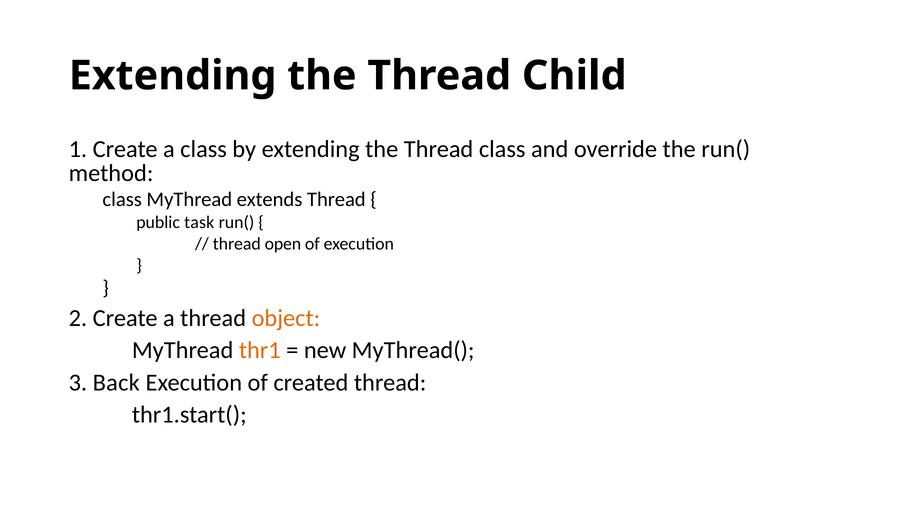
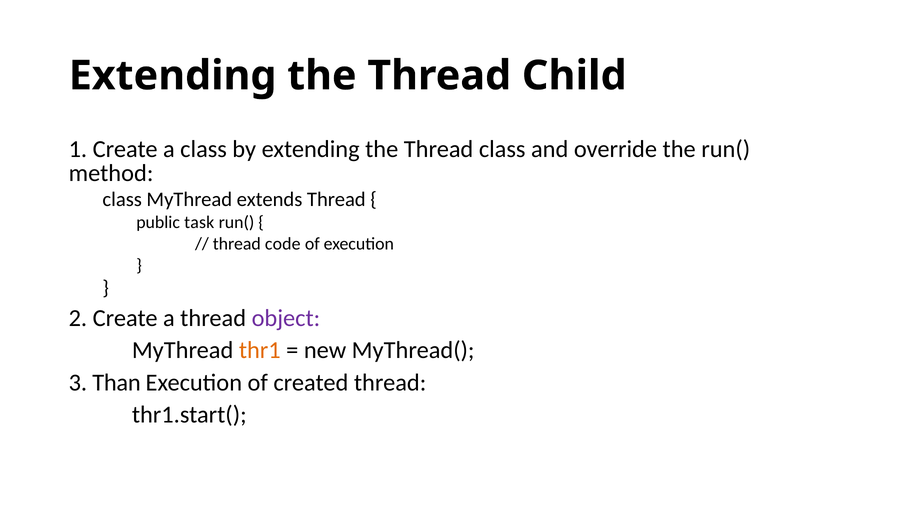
open: open -> code
object colour: orange -> purple
Back: Back -> Than
